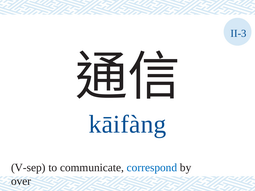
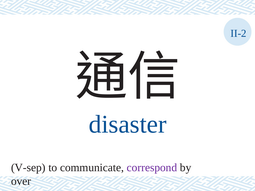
II-3: II-3 -> II-2
kāifàng: kāifàng -> disaster
correspond colour: blue -> purple
